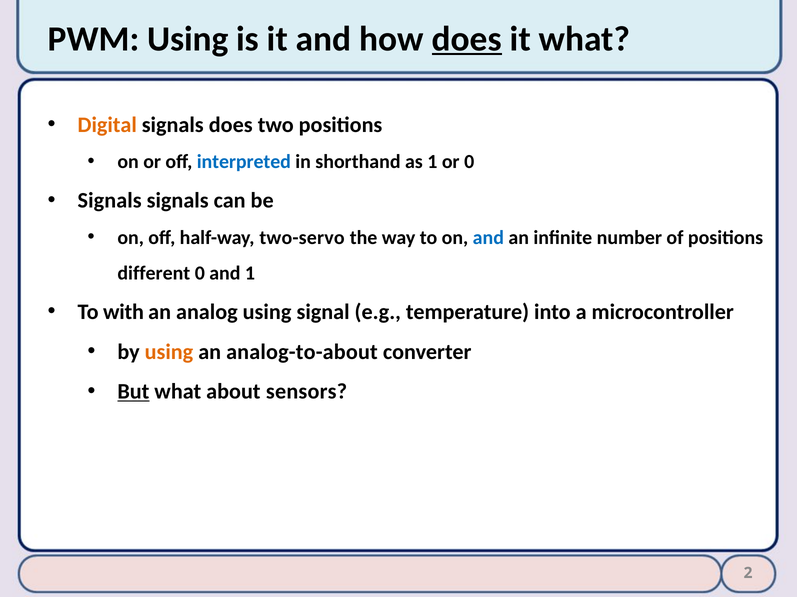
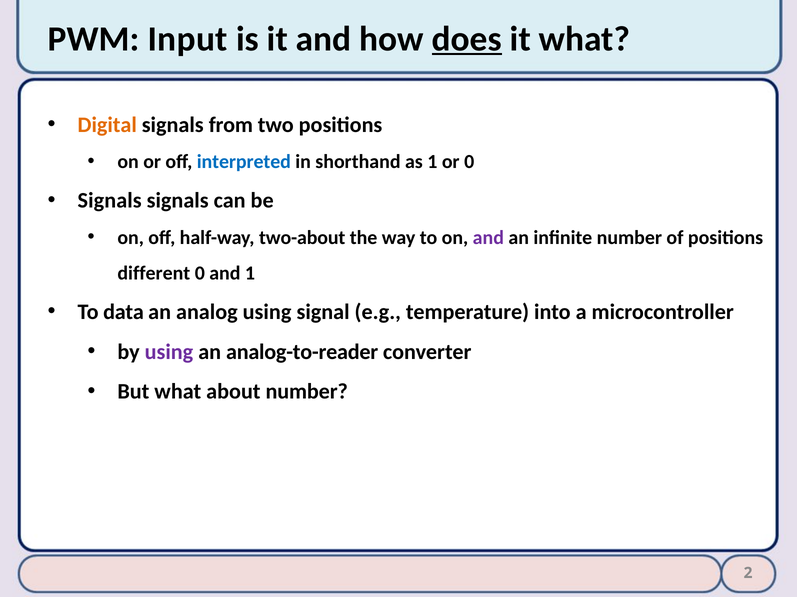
PWM Using: Using -> Input
signals does: does -> from
two-servo: two-servo -> two-about
and at (488, 238) colour: blue -> purple
with: with -> data
using at (169, 352) colour: orange -> purple
analog-to-about: analog-to-about -> analog-to-reader
But underline: present -> none
about sensors: sensors -> number
